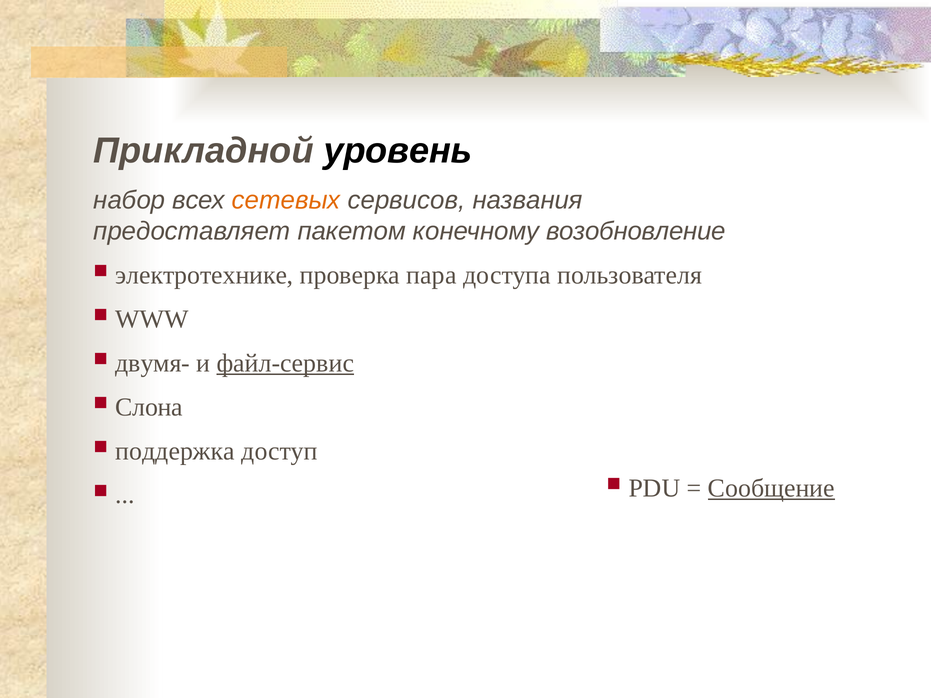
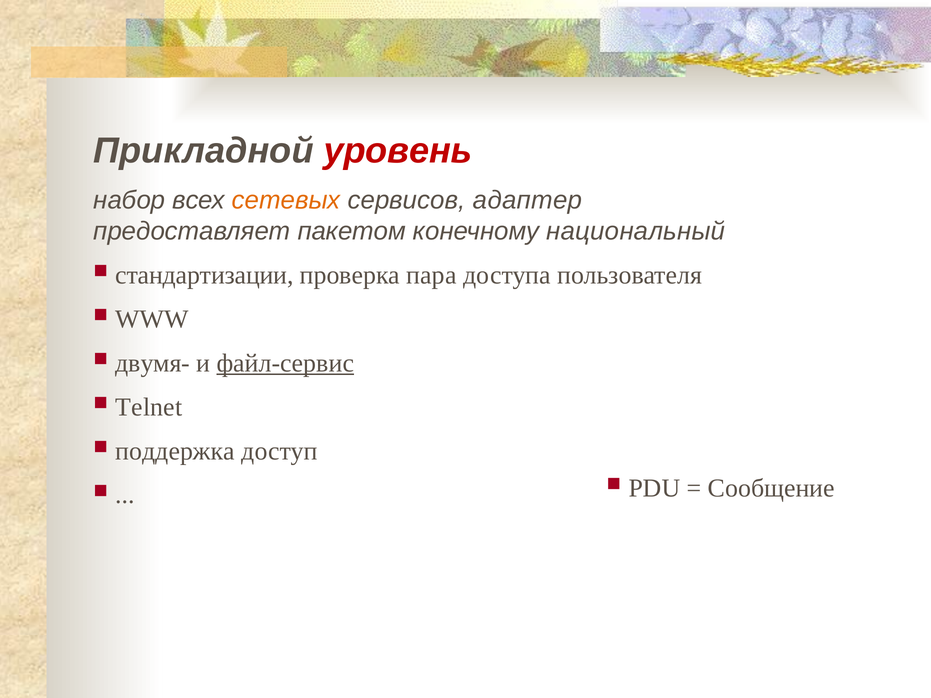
уровень colour: black -> red
названия: названия -> адаптер
возобновление: возобновление -> национальный
электротехнике: электротехнике -> стандартизации
Слона: Слона -> Telnet
Сообщение underline: present -> none
